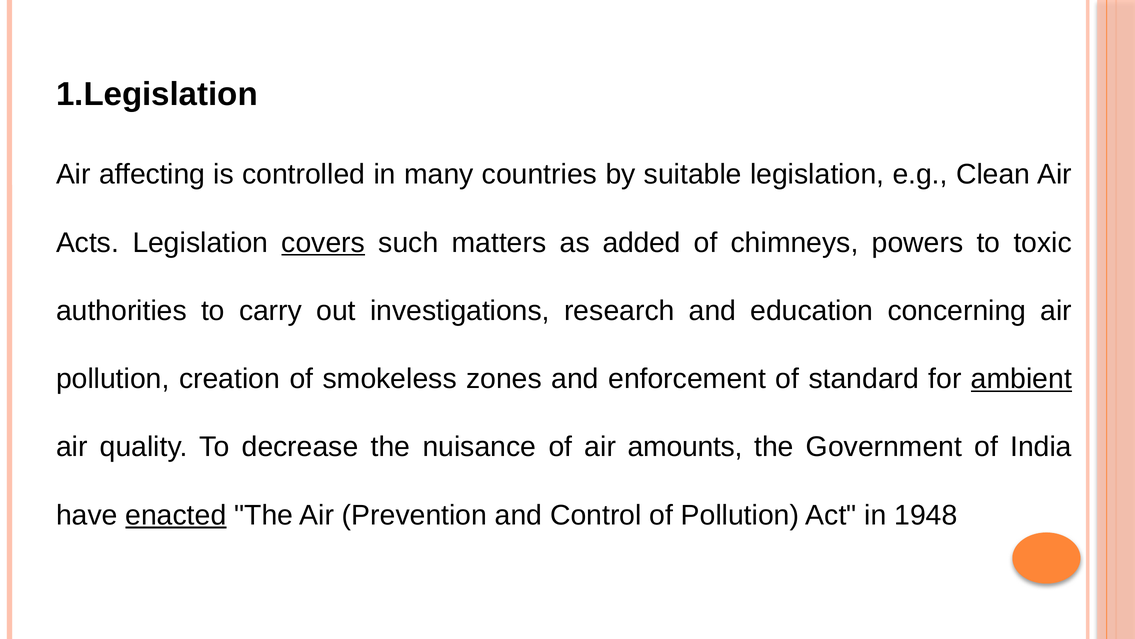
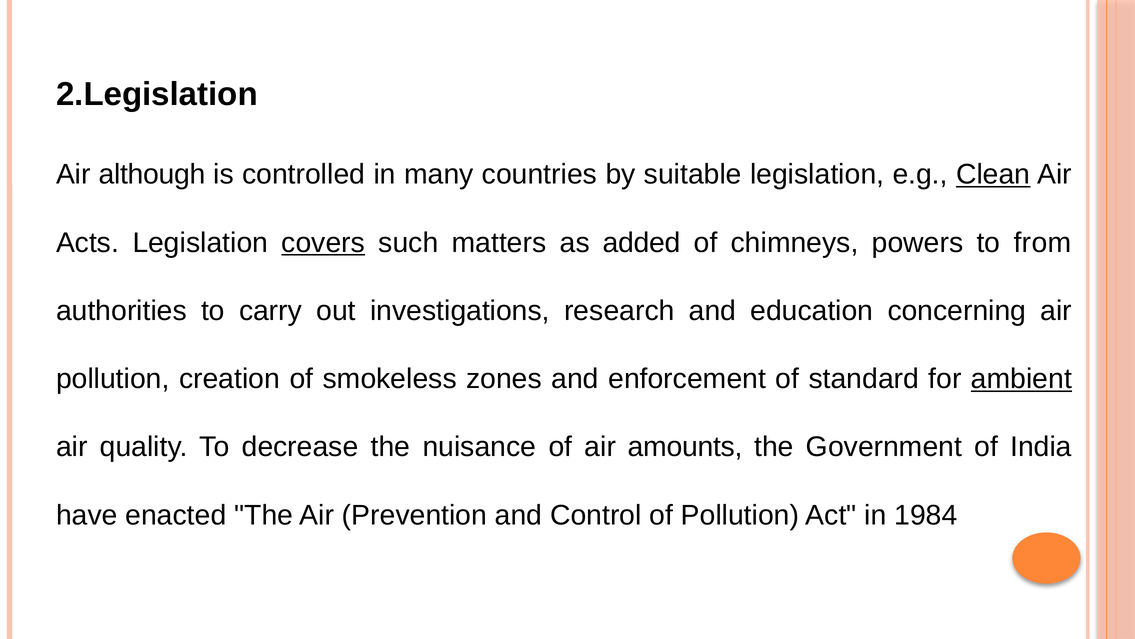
1.Legislation: 1.Legislation -> 2.Legislation
affecting: affecting -> although
Clean underline: none -> present
toxic: toxic -> from
enacted underline: present -> none
1948: 1948 -> 1984
